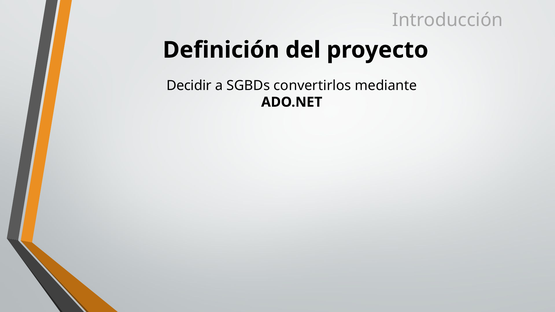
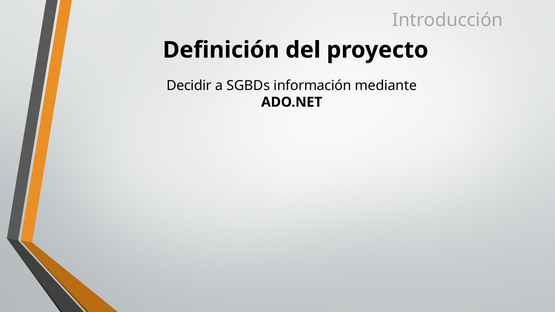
convertirlos: convertirlos -> información
